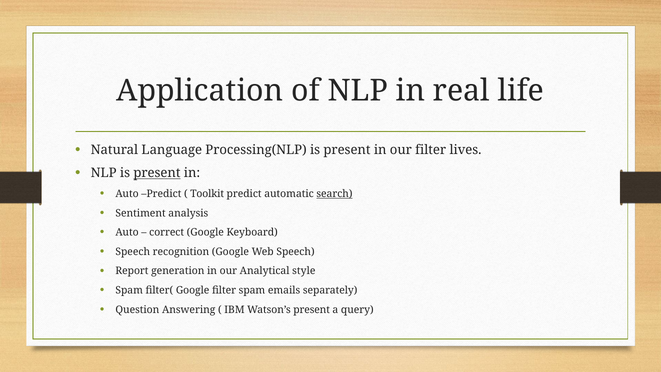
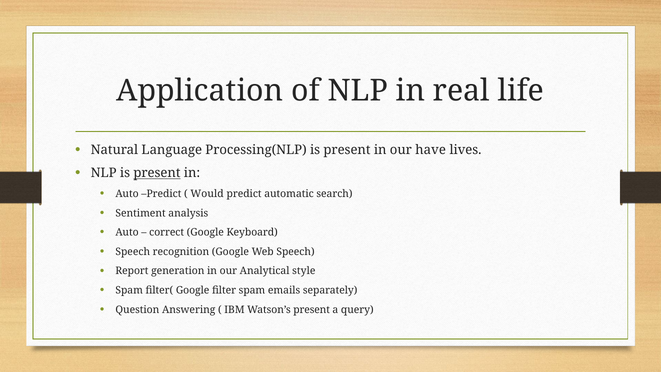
our filter: filter -> have
Toolkit: Toolkit -> Would
search underline: present -> none
